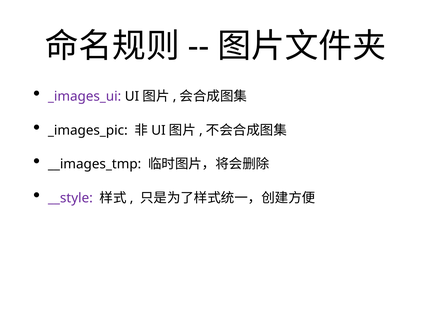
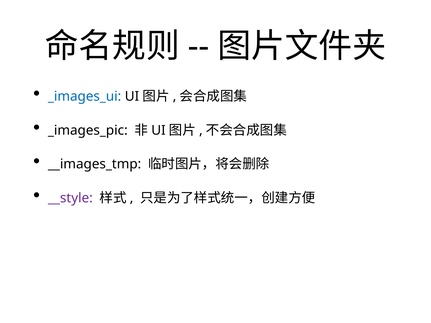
_images_ui colour: purple -> blue
